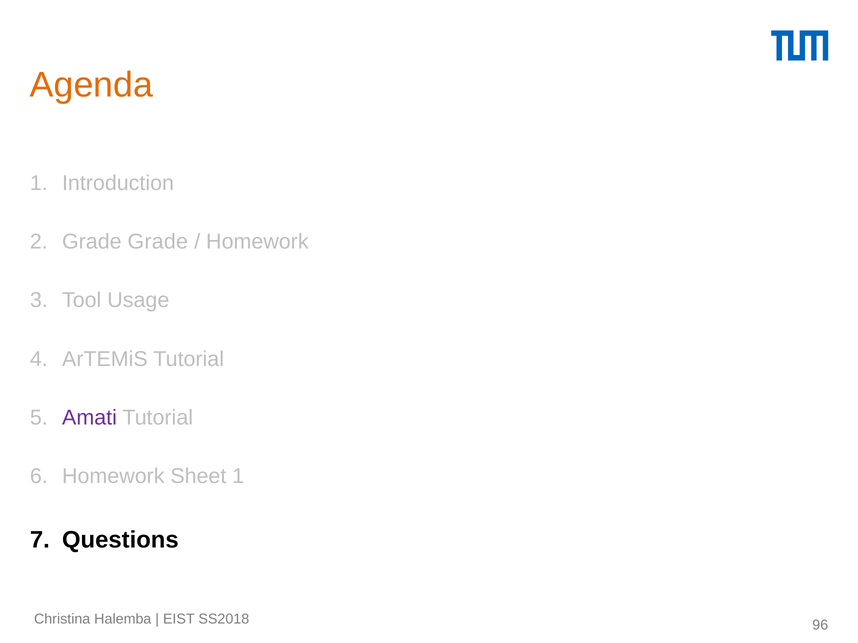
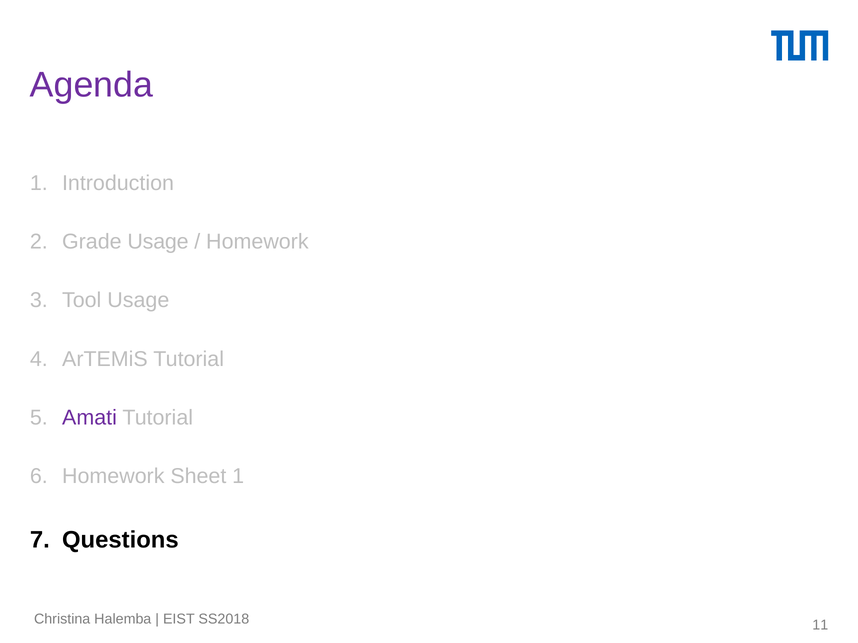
Agenda colour: orange -> purple
Grade Grade: Grade -> Usage
96: 96 -> 11
